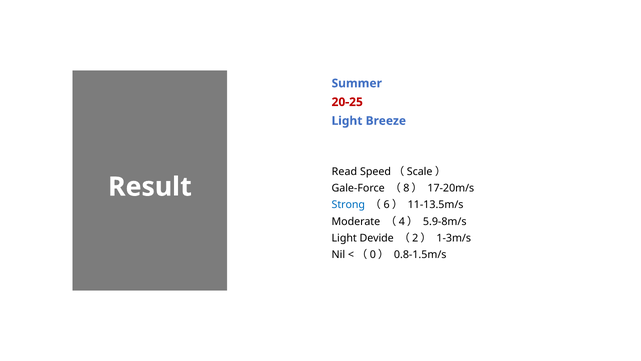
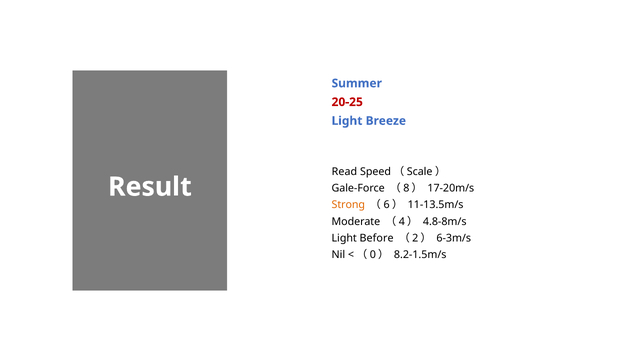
Strong colour: blue -> orange
5.9-8m/s: 5.9-8m/s -> 4.8-8m/s
Devide: Devide -> Before
1-3m/s: 1-3m/s -> 6-3m/s
0.8-1.5m/s: 0.8-1.5m/s -> 8.2-1.5m/s
